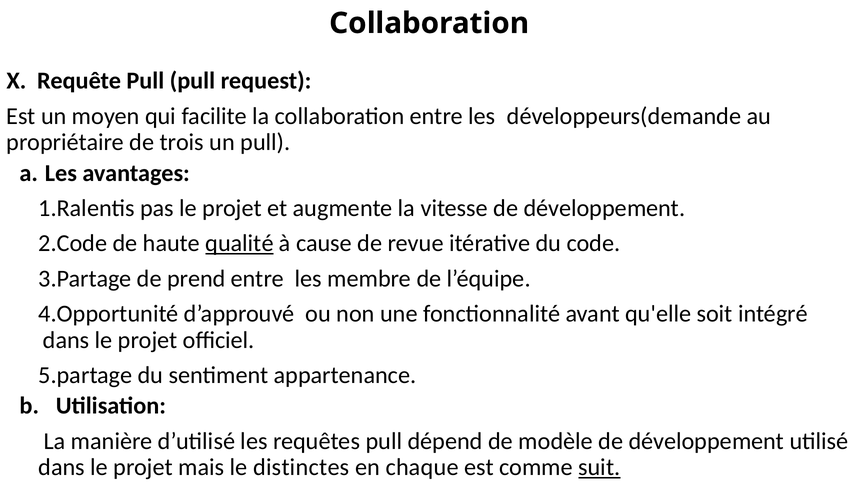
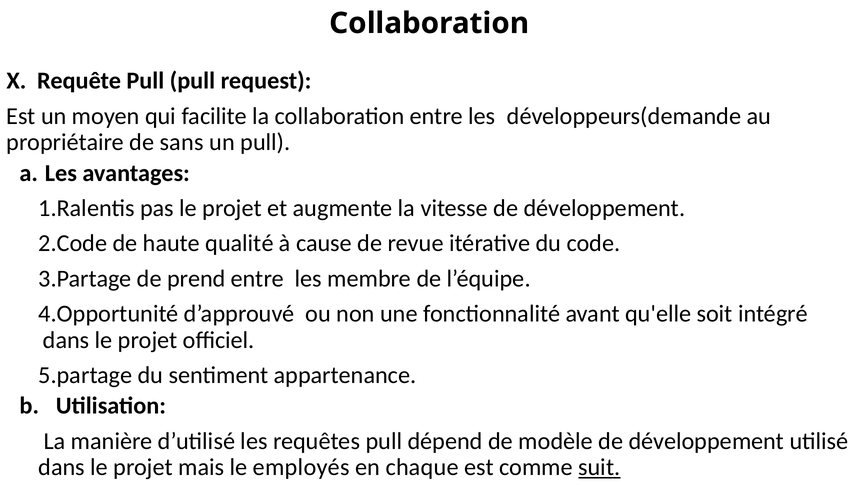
trois: trois -> sans
qualité underline: present -> none
distinctes: distinctes -> employés
